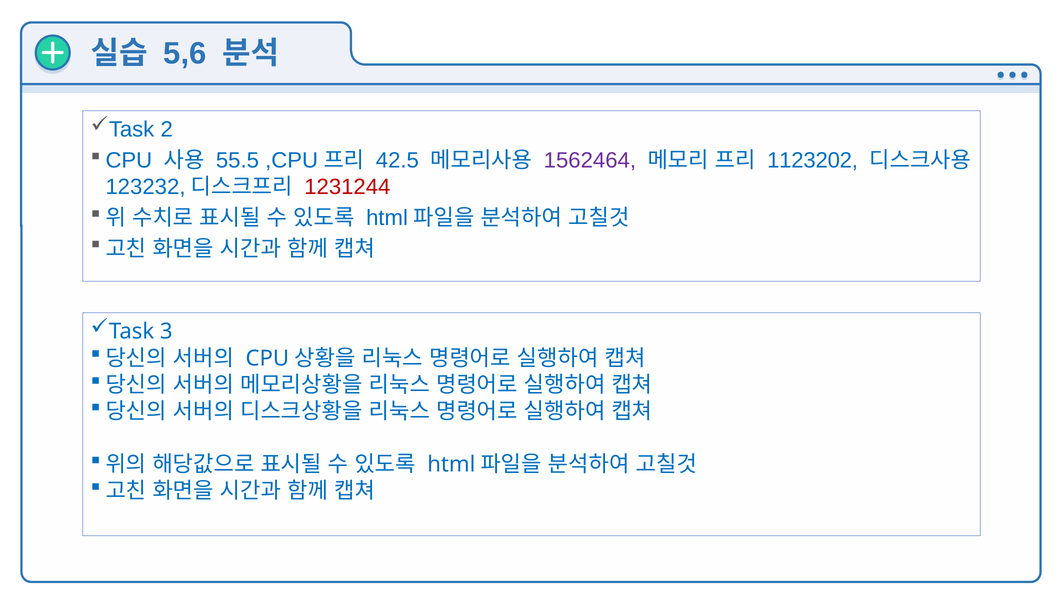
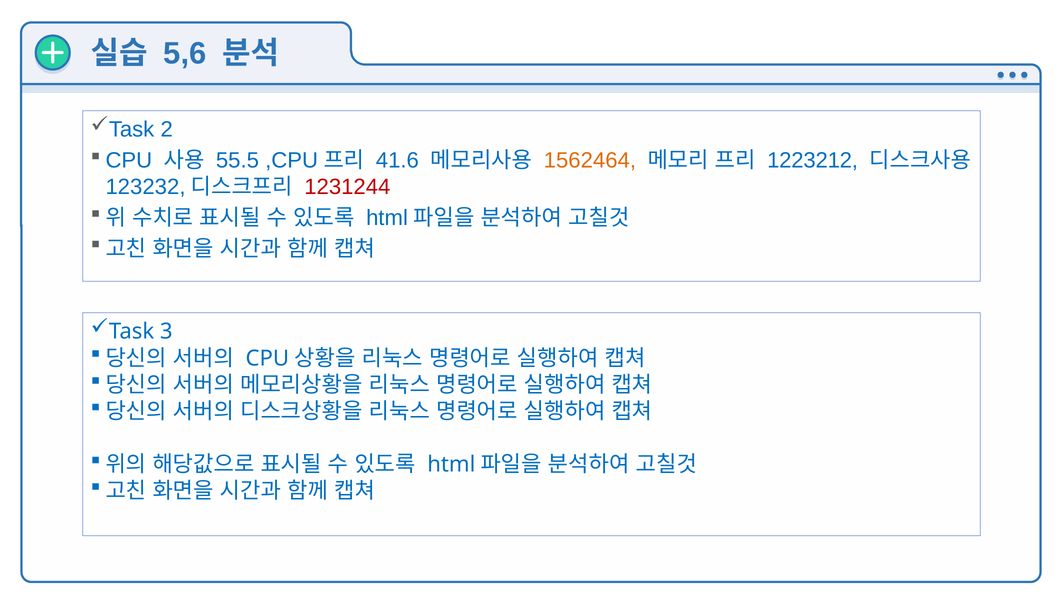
42.5: 42.5 -> 41.6
1562464 colour: purple -> orange
1123202: 1123202 -> 1223212
